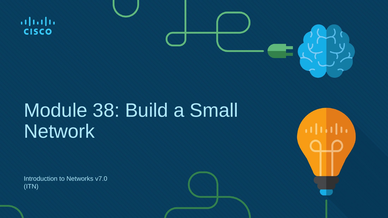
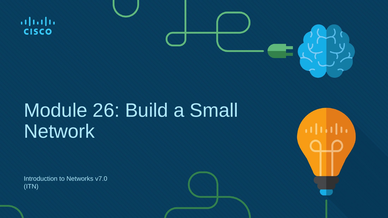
38: 38 -> 26
